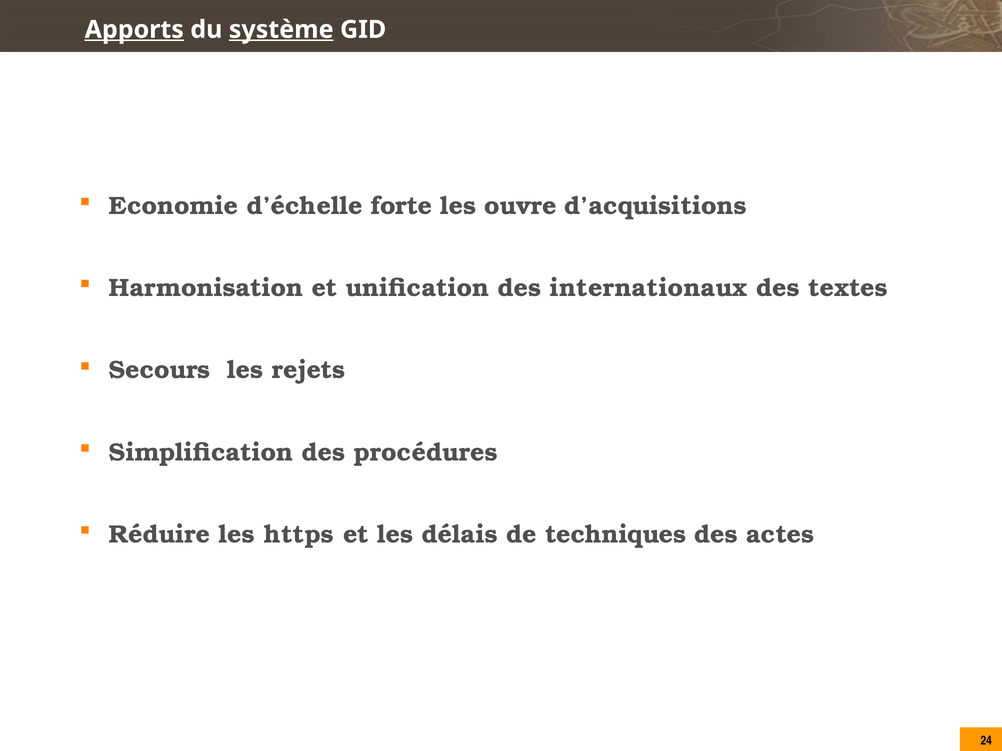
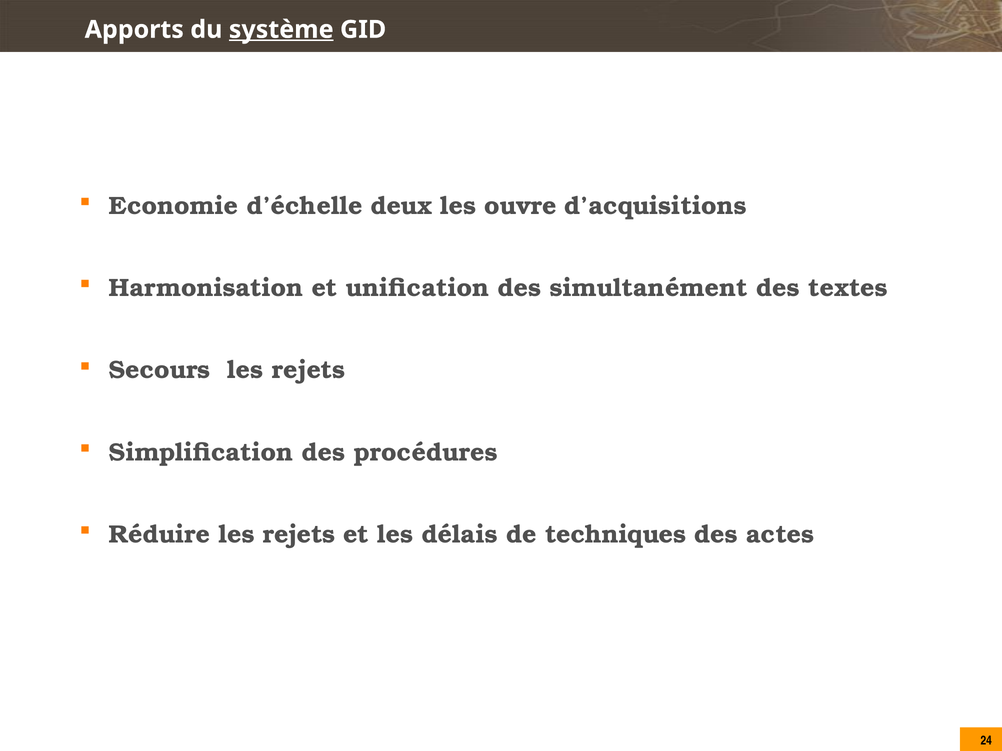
Apports underline: present -> none
forte: forte -> deux
internationaux: internationaux -> simultanément
Réduire les https: https -> rejets
